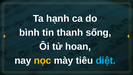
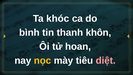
hạnh: hạnh -> khóc
sống: sống -> khôn
diệt colour: light blue -> pink
